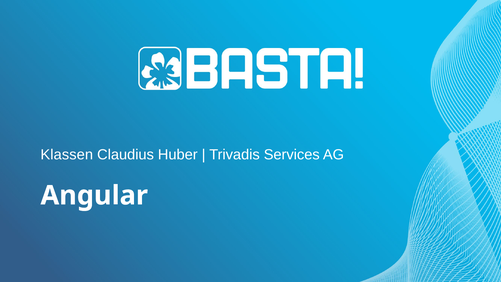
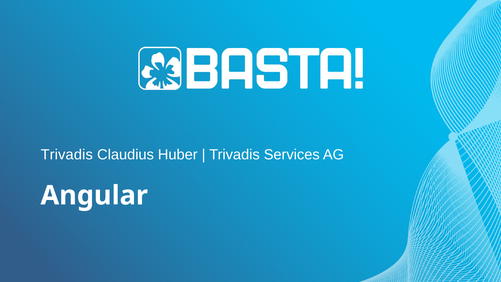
Klassen at (67, 154): Klassen -> Trivadis
